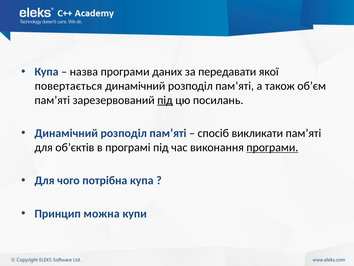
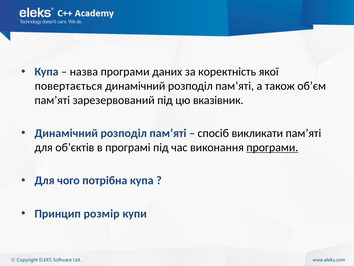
передавати: передавати -> коректність
під at (165, 100) underline: present -> none
посилань: посилань -> вказівник
можна: можна -> розмір
